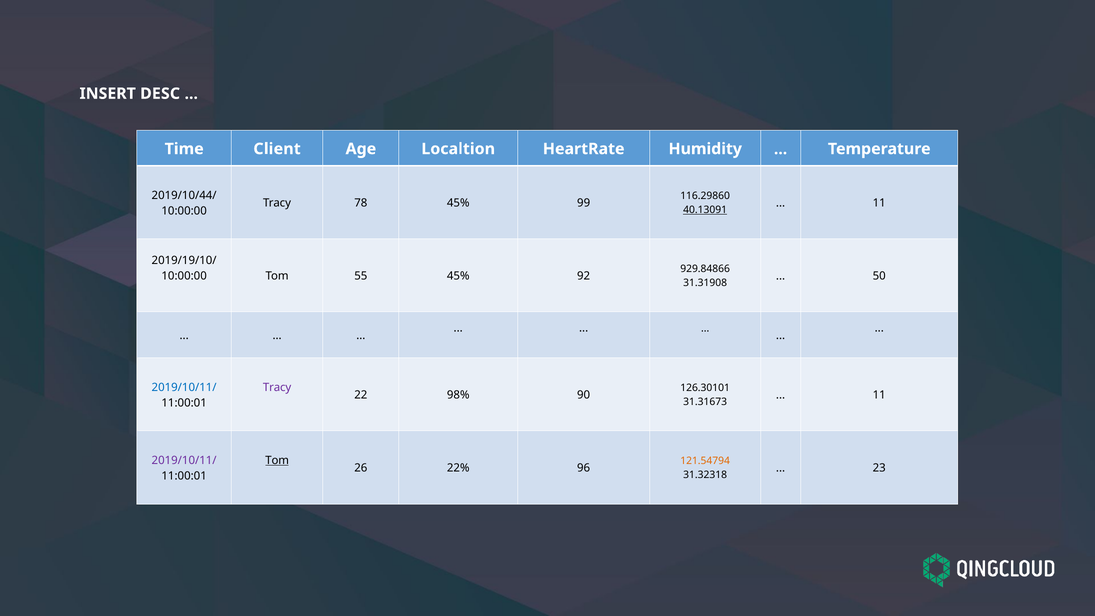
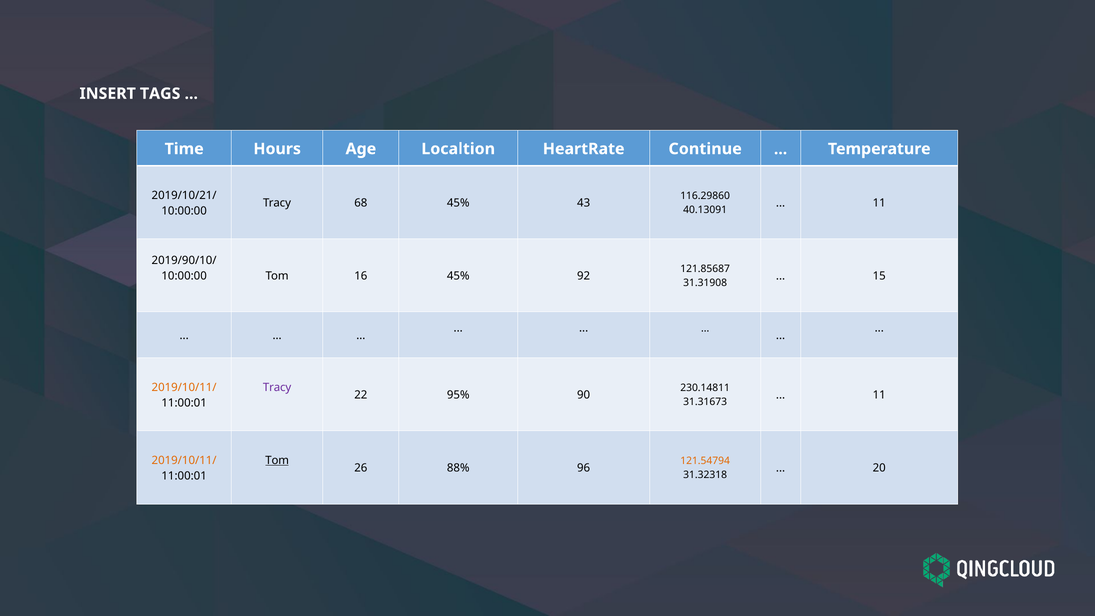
DESC: DESC -> TAGS
Client: Client -> Hours
Humidity: Humidity -> Continue
2019/10/44/: 2019/10/44/ -> 2019/10/21/
78: 78 -> 68
99: 99 -> 43
40.13091 underline: present -> none
2019/19/10/: 2019/19/10/ -> 2019/90/10/
929.84866: 929.84866 -> 121.85687
55: 55 -> 16
50: 50 -> 15
2019/10/11/ at (184, 387) colour: blue -> orange
126.30101: 126.30101 -> 230.14811
98%: 98% -> 95%
2019/10/11/ at (184, 460) colour: purple -> orange
22%: 22% -> 88%
23: 23 -> 20
